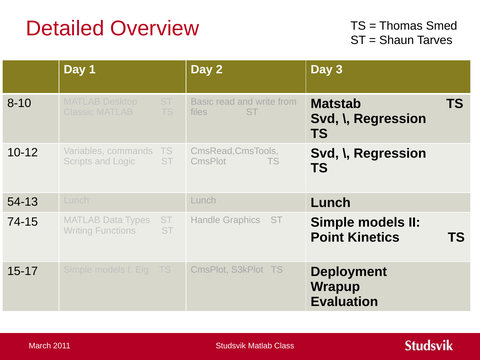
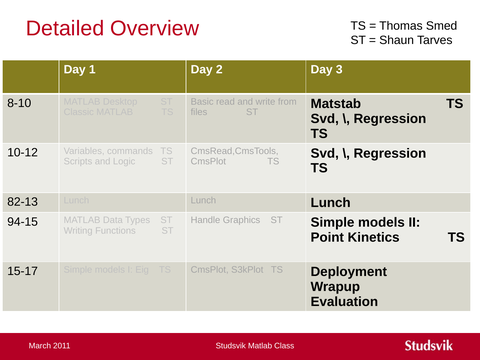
54-13: 54-13 -> 82-13
74-15: 74-15 -> 94-15
